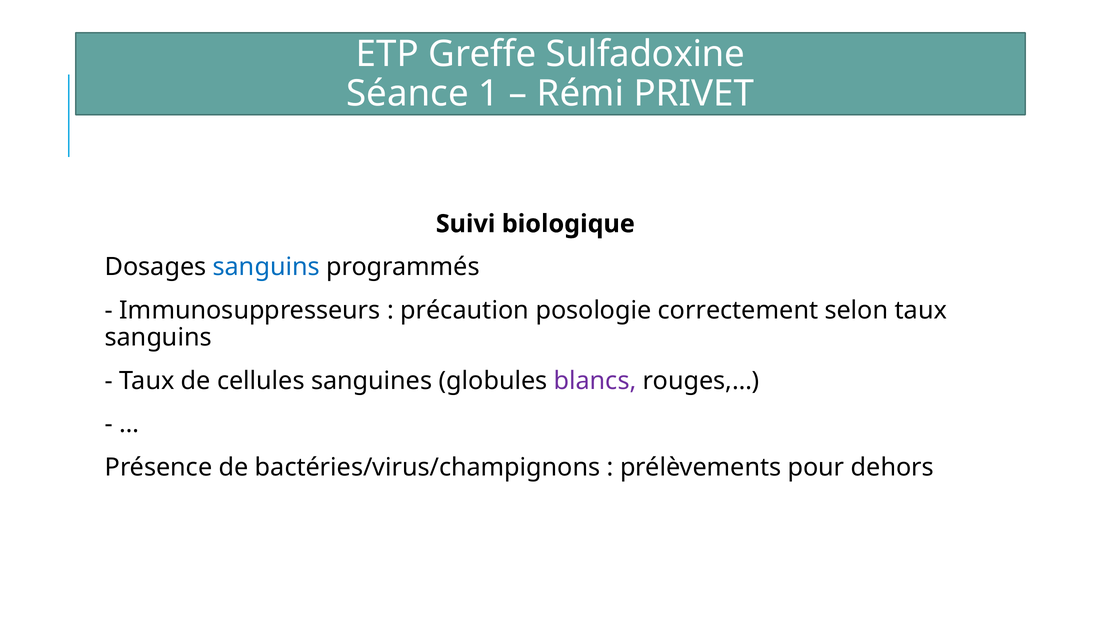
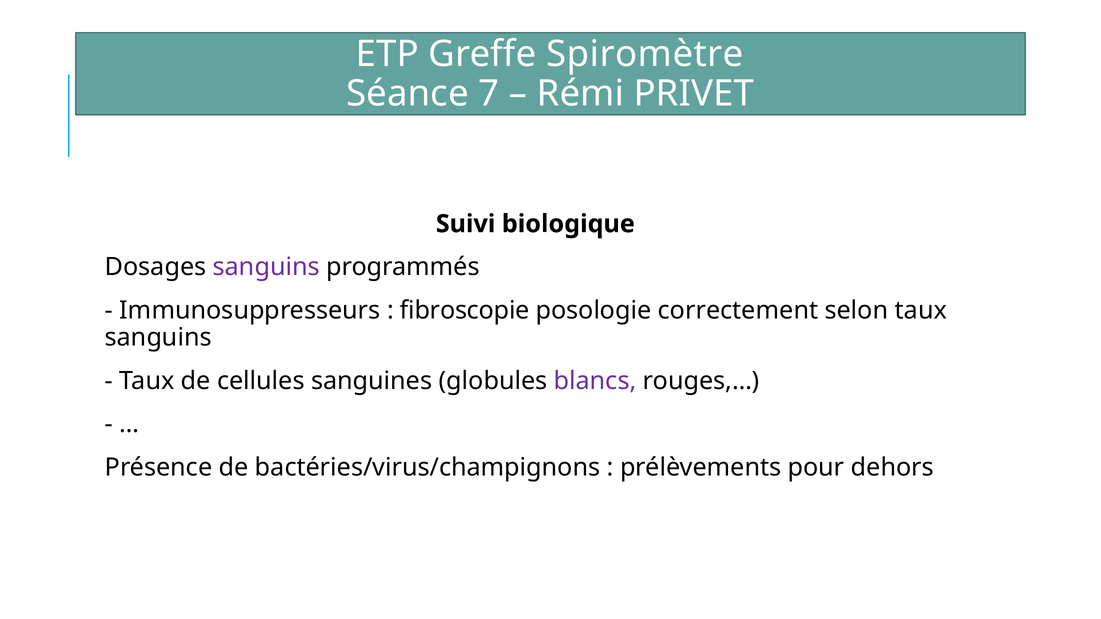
Sulfadoxine: Sulfadoxine -> Spiromètre
1: 1 -> 7
sanguins at (266, 267) colour: blue -> purple
précaution: précaution -> fibroscopie
